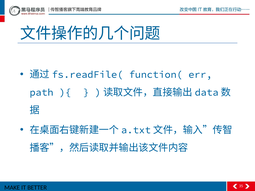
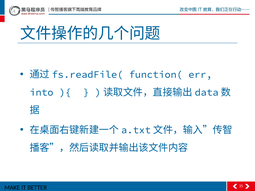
path: path -> into
